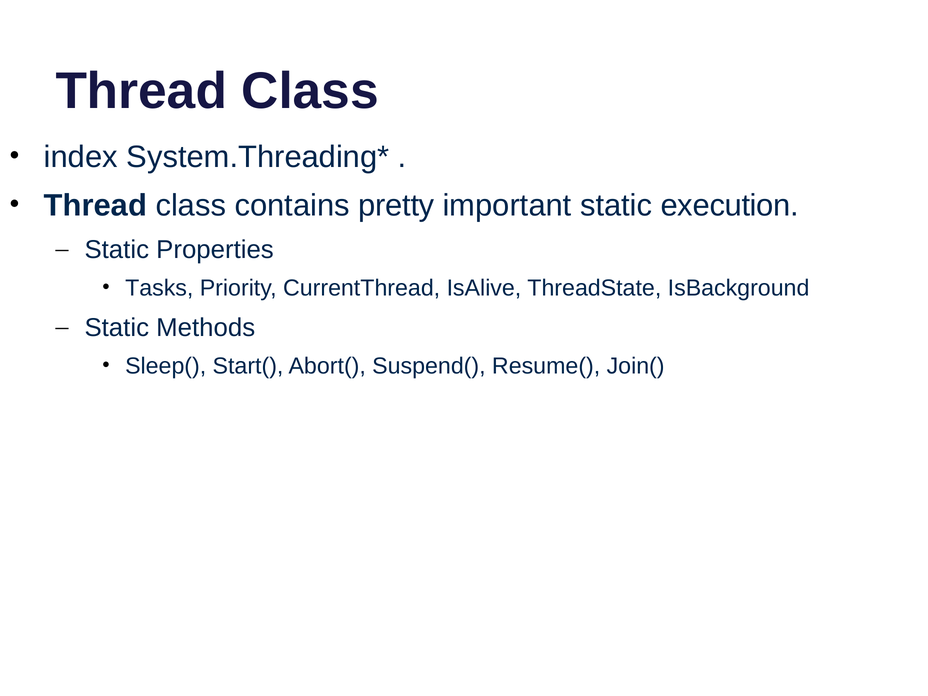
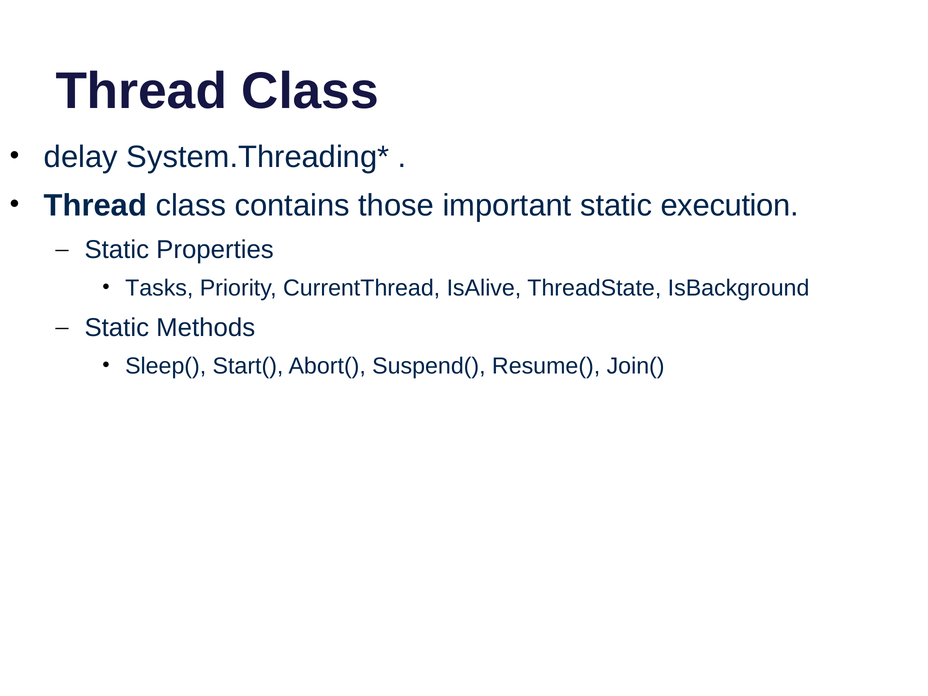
index: index -> delay
pretty: pretty -> those
